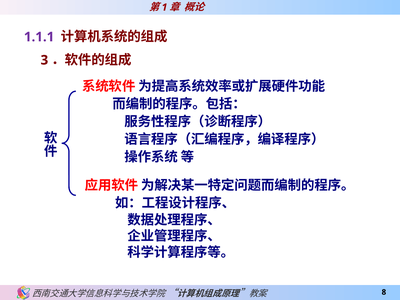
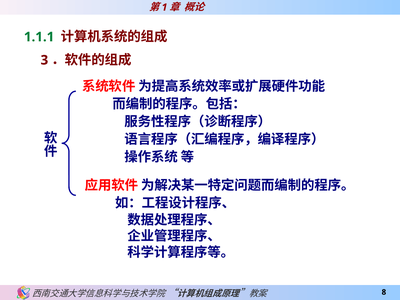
1.1.1 colour: purple -> green
